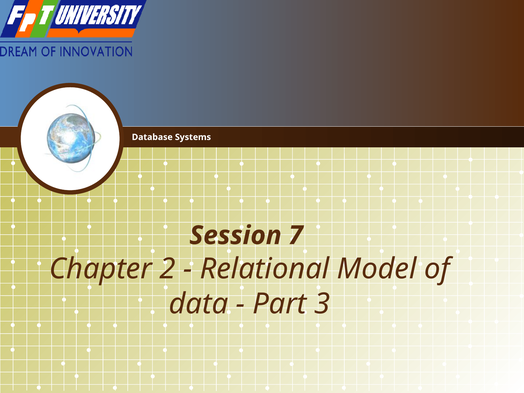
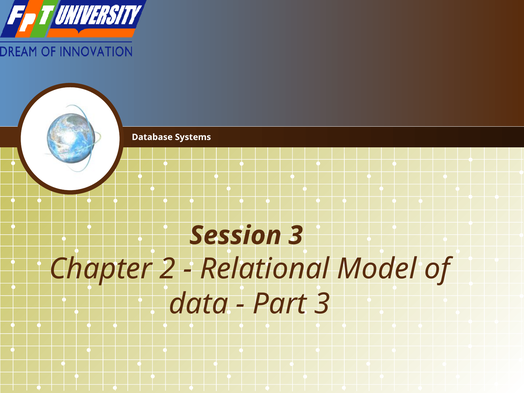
Session 7: 7 -> 3
